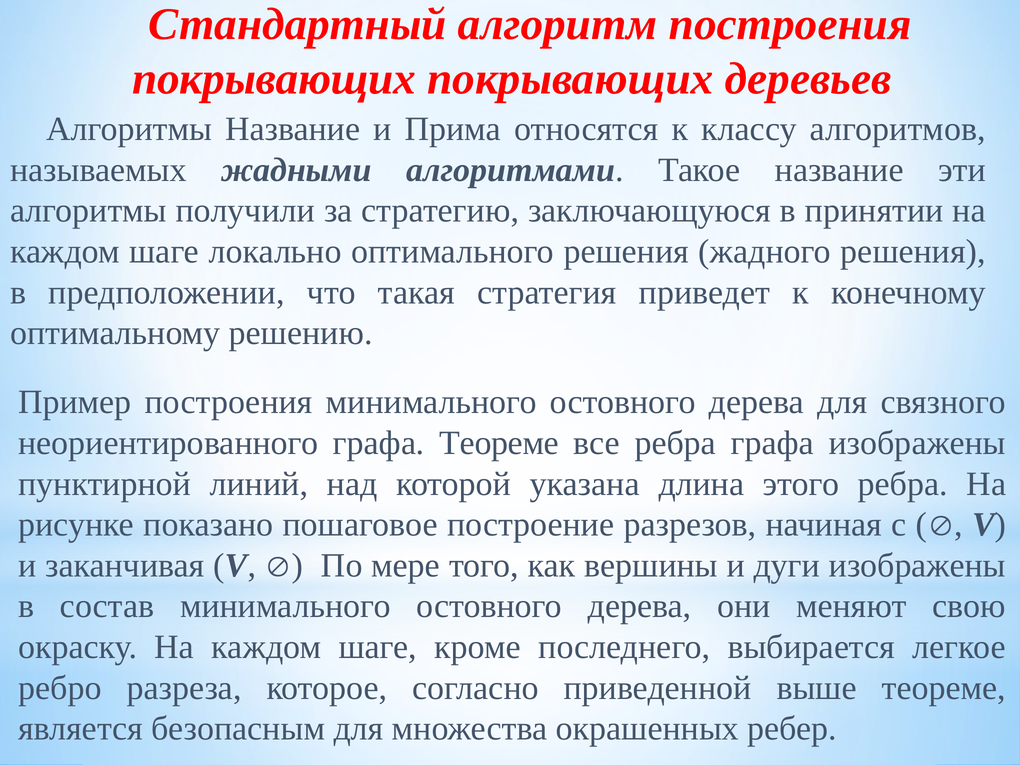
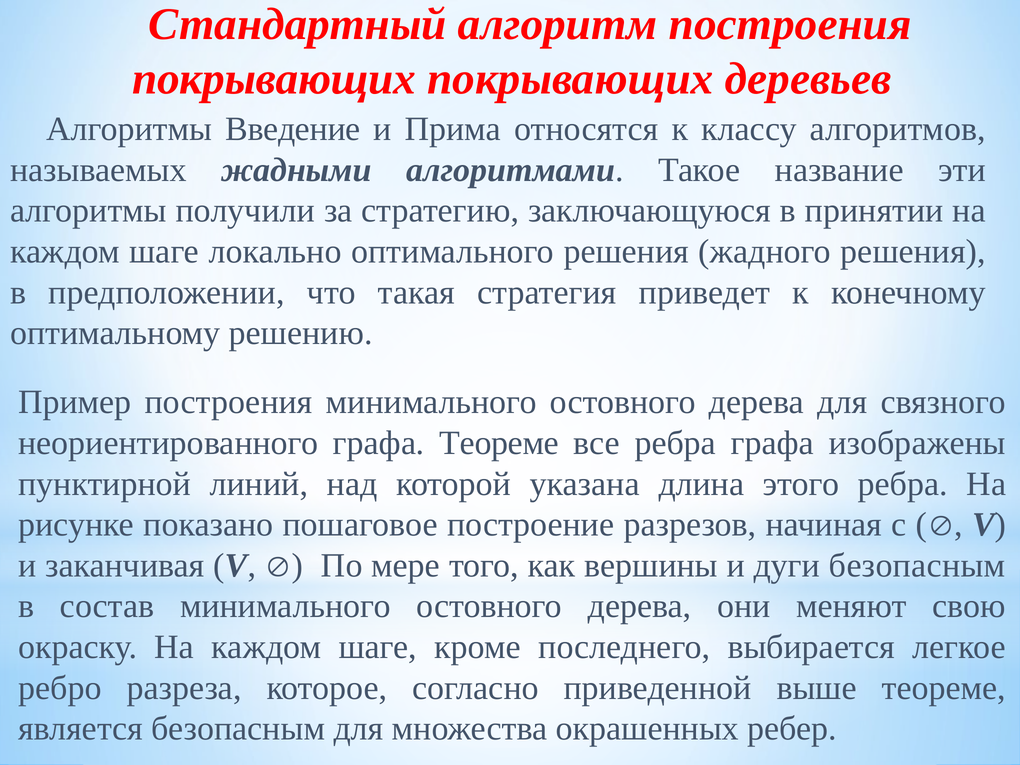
Алгоритмы Название: Название -> Введение
дуги изображены: изображены -> безопасным
